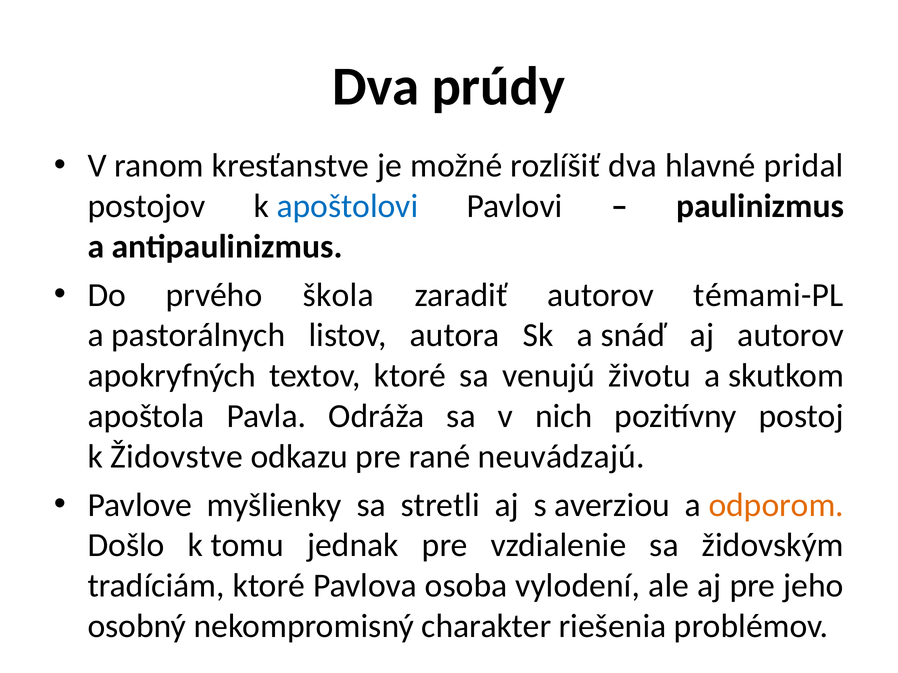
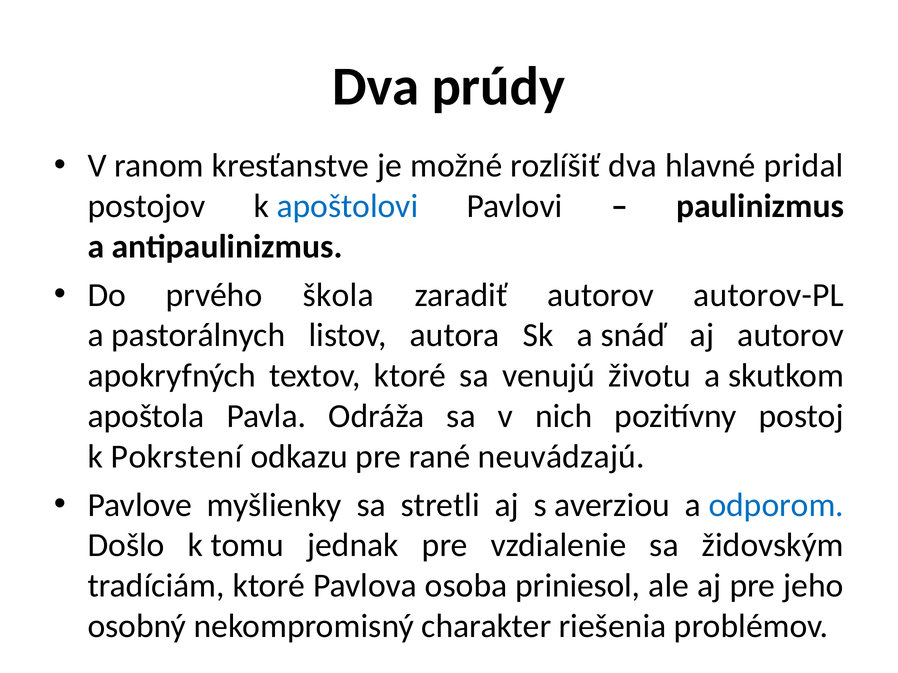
témami-PL: témami-PL -> autorov-PL
Židovstve: Židovstve -> Pokrstení
odporom colour: orange -> blue
vylodení: vylodení -> priniesol
